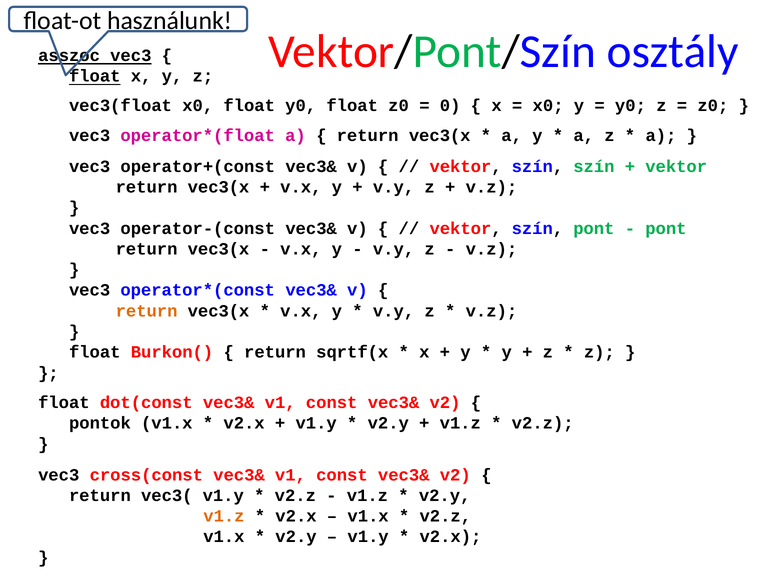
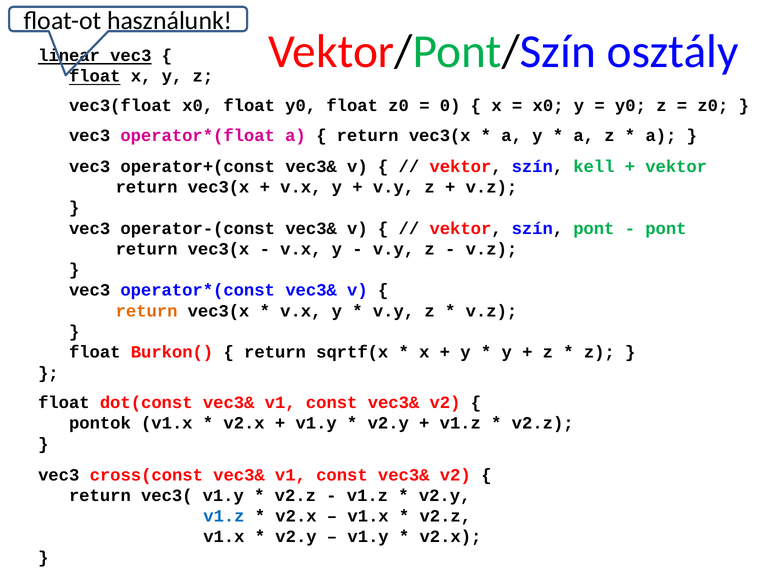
asszoc: asszoc -> linear
szín szín: szín -> kell
v1.z at (224, 516) colour: orange -> blue
